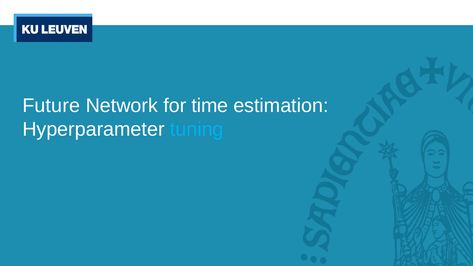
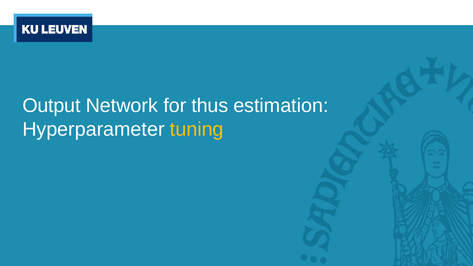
Future: Future -> Output
time: time -> thus
tuning colour: light blue -> yellow
